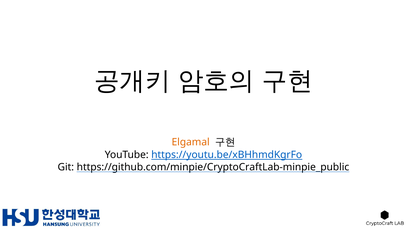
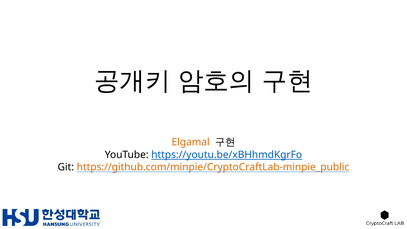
https://github.com/minpie/CryptoCraftLab-minpie_public colour: black -> orange
